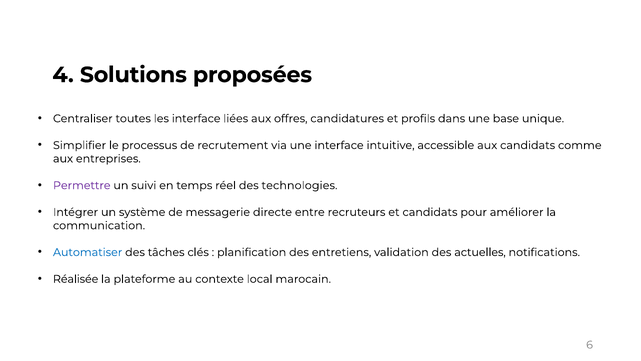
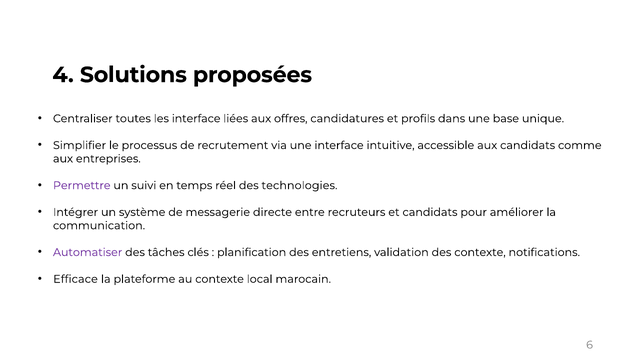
Automatiser colour: blue -> purple
des actuelles: actuelles -> contexte
Réalisée: Réalisée -> Efficace
